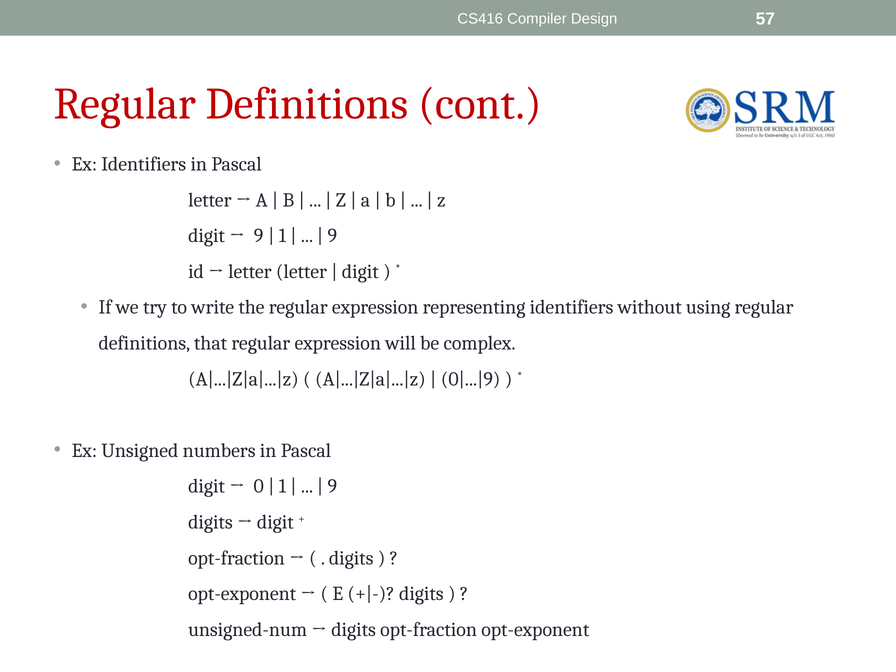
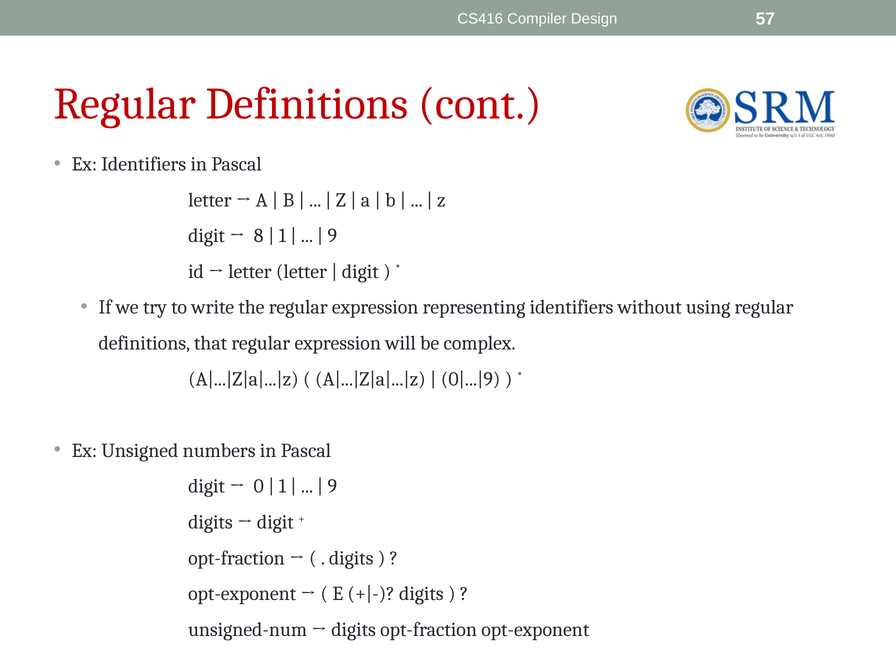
9 at (259, 236): 9 -> 8
